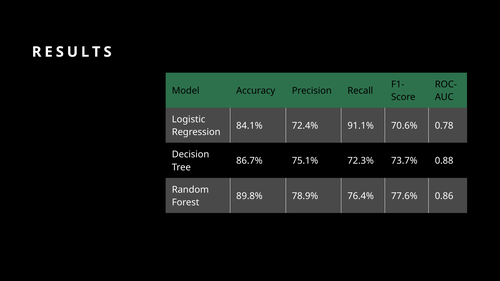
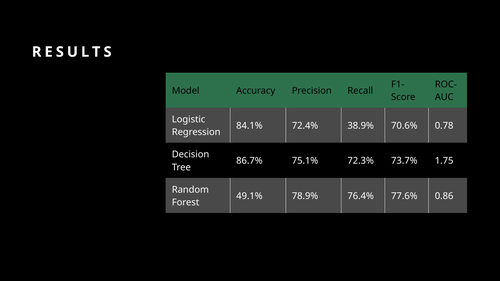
91.1%: 91.1% -> 38.9%
0.88: 0.88 -> 1.75
89.8%: 89.8% -> 49.1%
